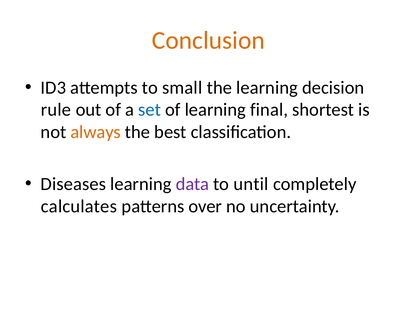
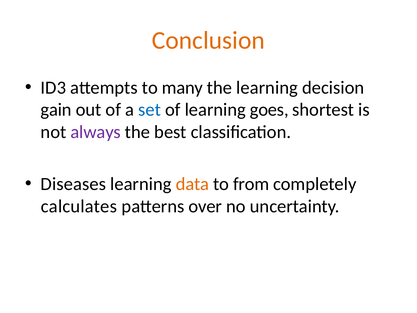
small: small -> many
rule: rule -> gain
final: final -> goes
always colour: orange -> purple
data colour: purple -> orange
until: until -> from
